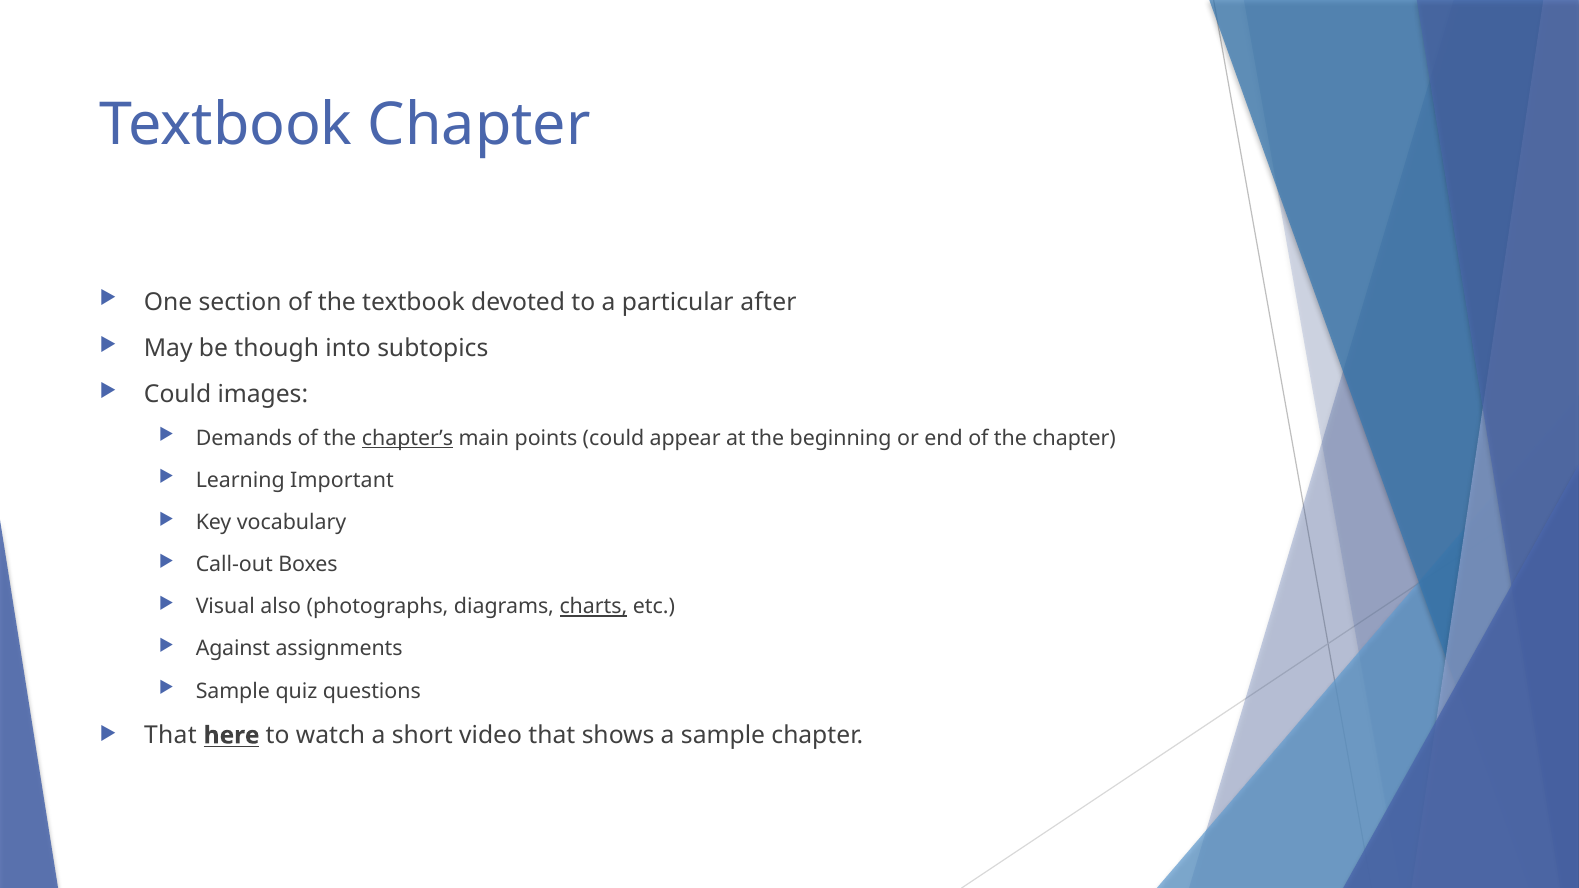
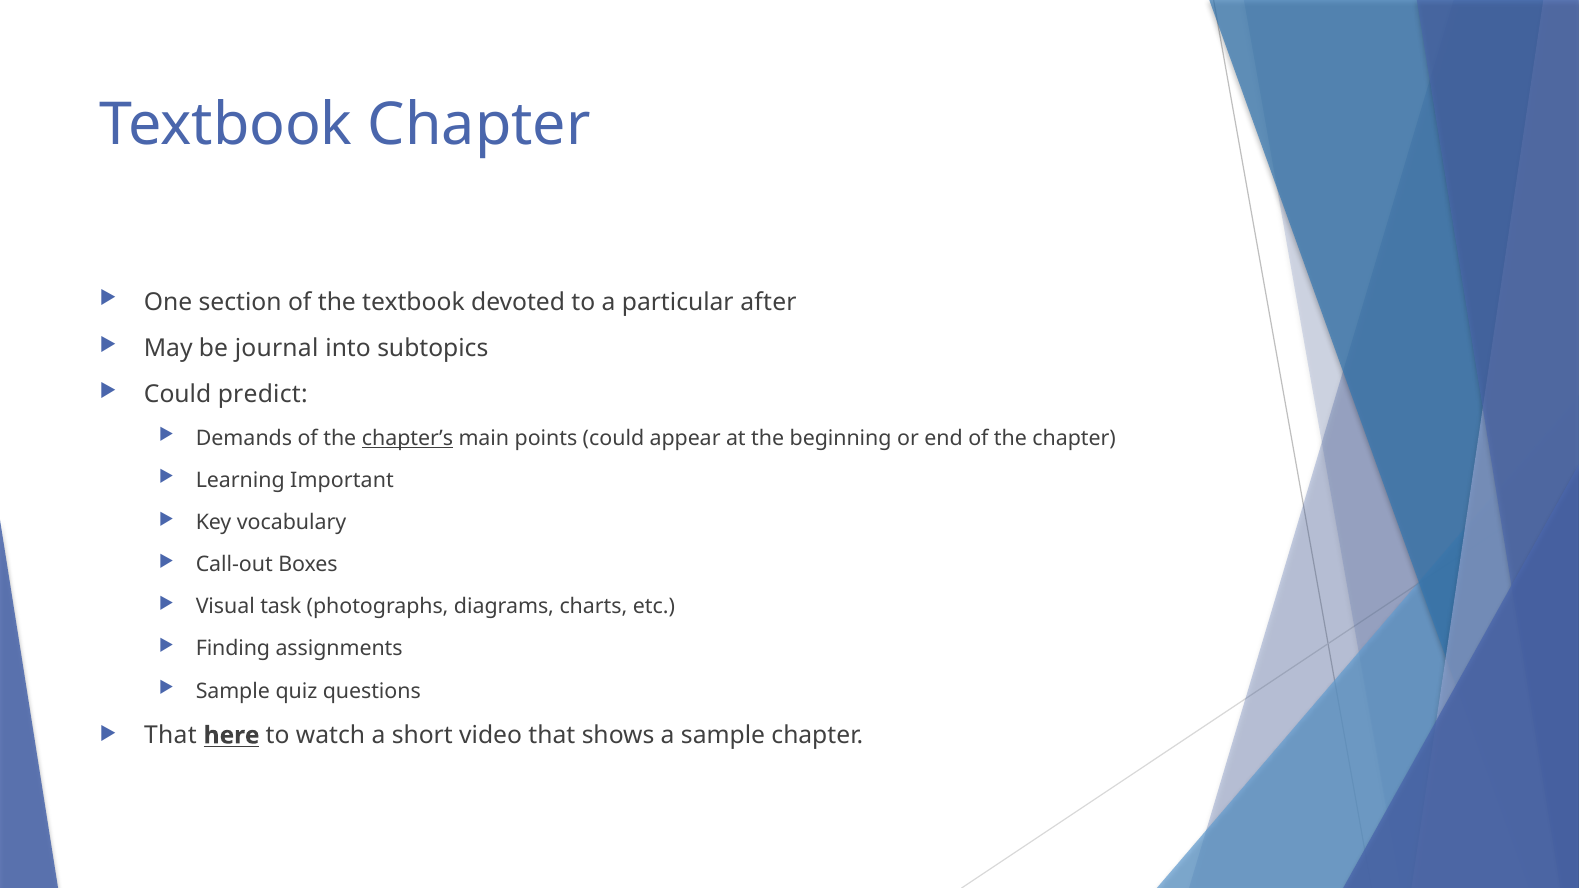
though: though -> journal
images: images -> predict
also: also -> task
charts underline: present -> none
Against: Against -> Finding
